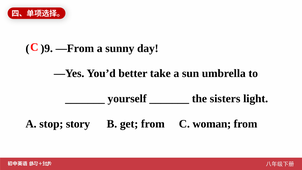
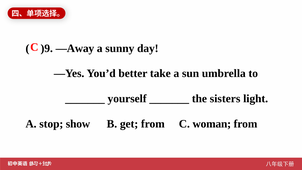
—From: —From -> —Away
story: story -> show
